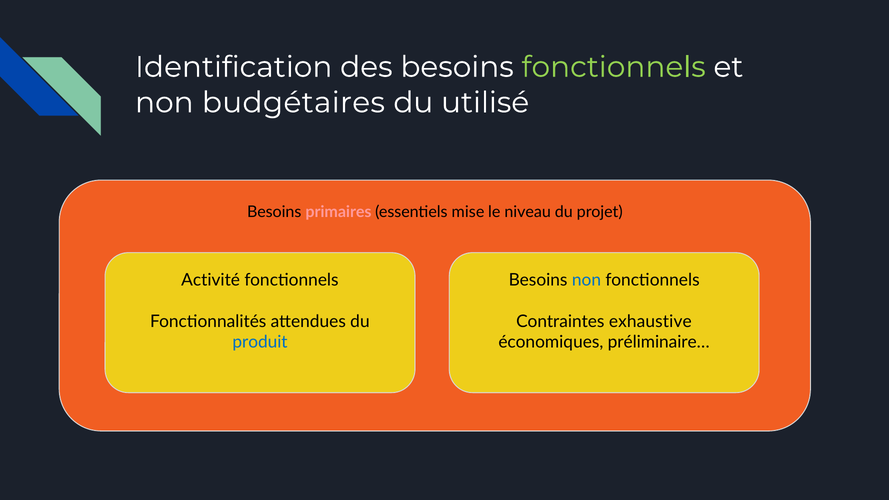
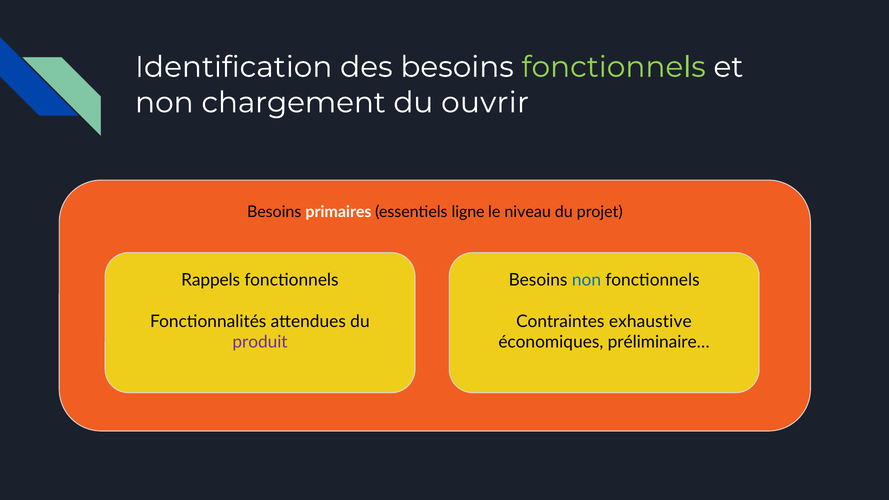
budgétaires: budgétaires -> chargement
utilisé: utilisé -> ouvrir
primaires colour: pink -> white
mise: mise -> ligne
Activité: Activité -> Rappels
produit colour: blue -> purple
